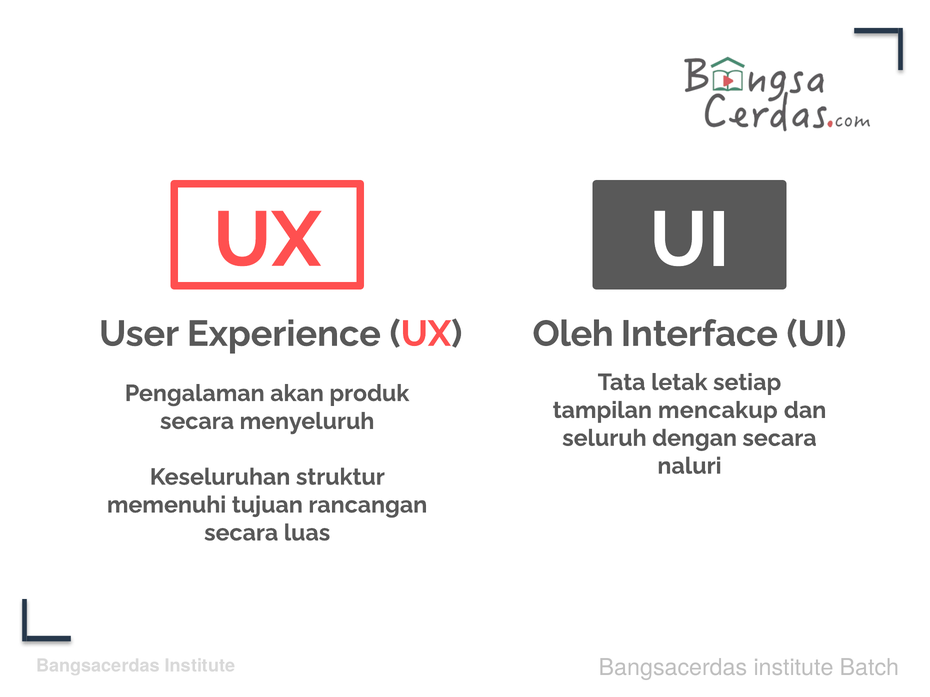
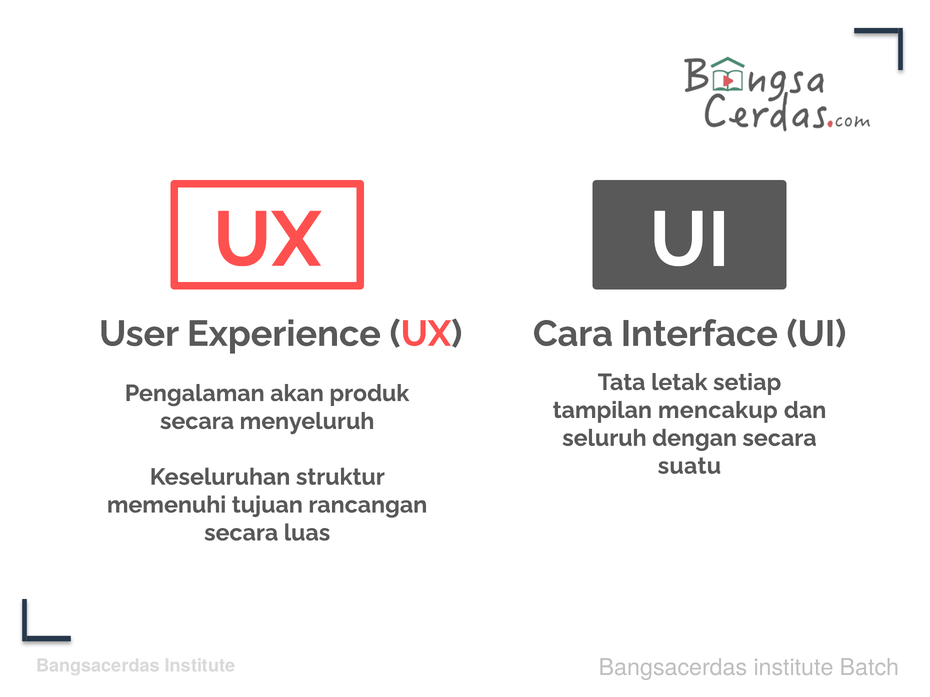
Oleh: Oleh -> Cara
naluri: naluri -> suatu
